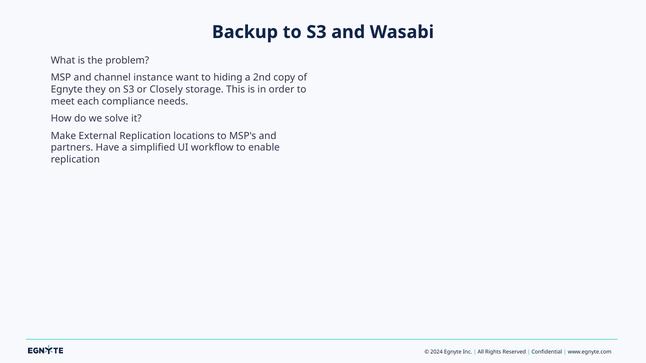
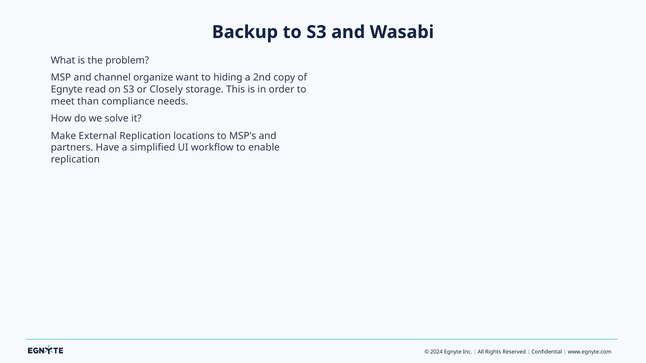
instance: instance -> organize
they: they -> read
each: each -> than
